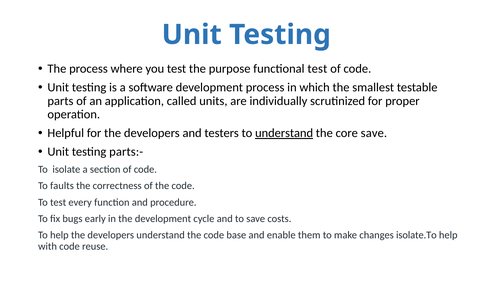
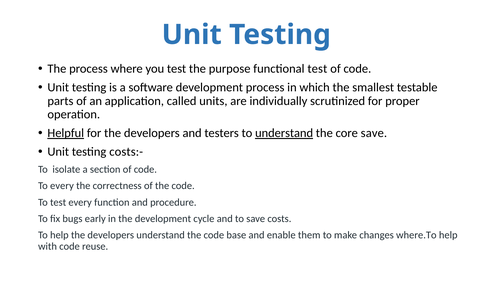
Helpful underline: none -> present
parts:-: parts:- -> costs:-
To faults: faults -> every
isolate.To: isolate.To -> where.To
